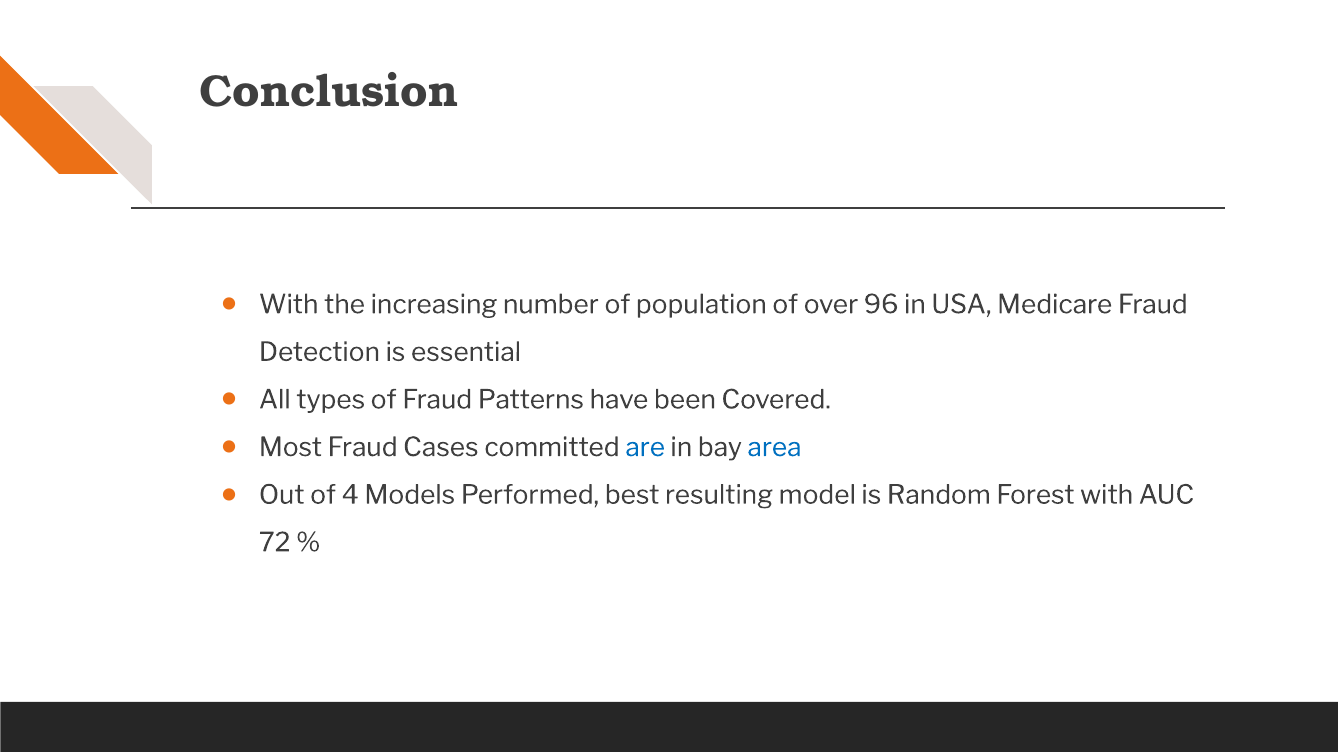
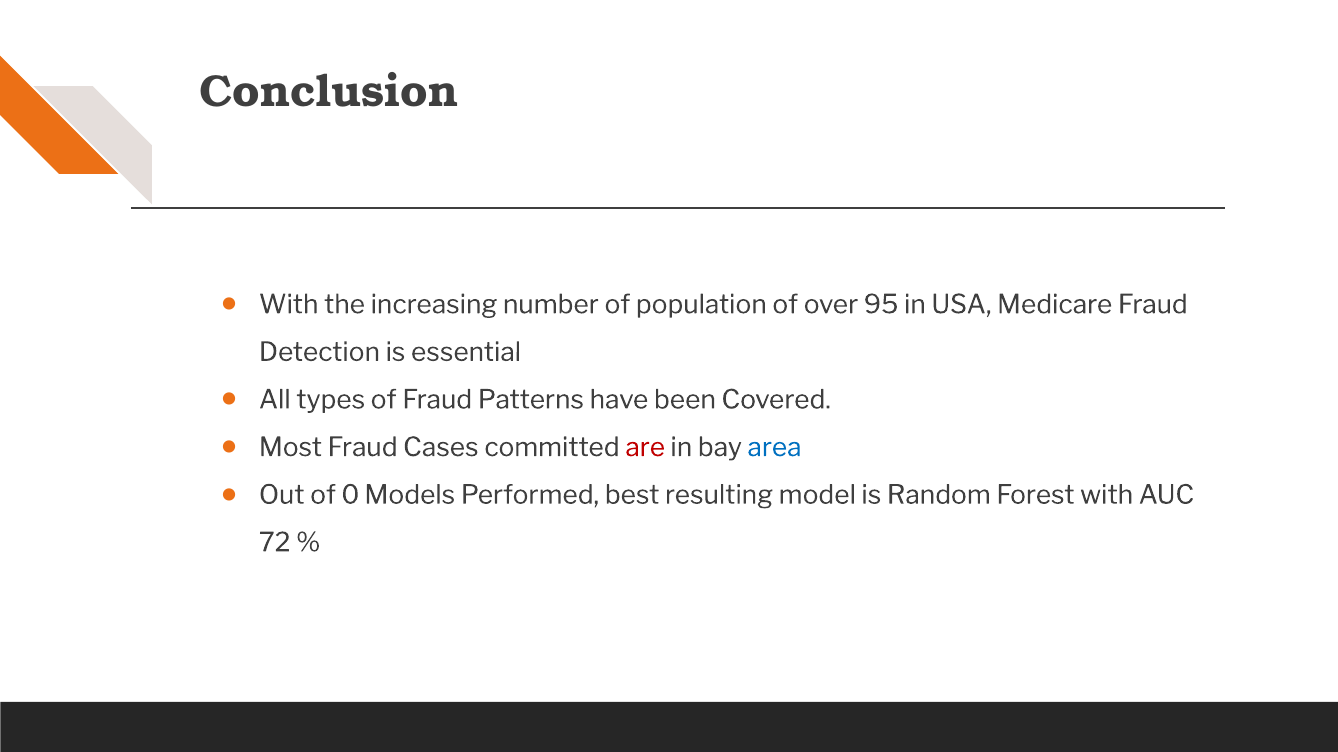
96: 96 -> 95
are colour: blue -> red
4: 4 -> 0
